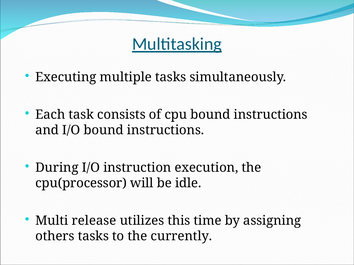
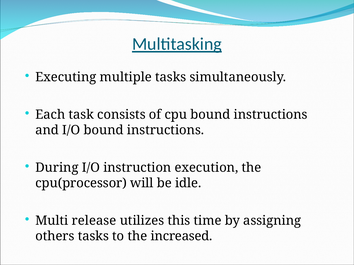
currently: currently -> increased
